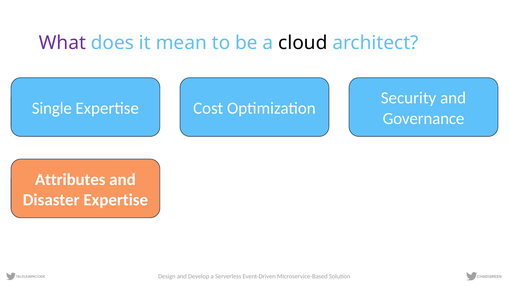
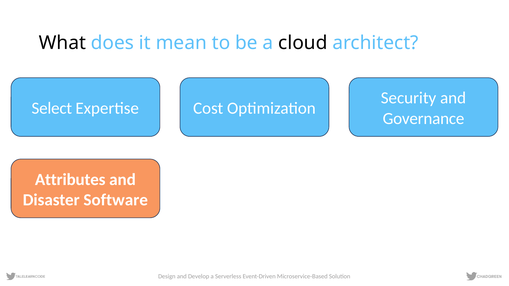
What colour: purple -> black
Single: Single -> Select
Disaster Expertise: Expertise -> Software
